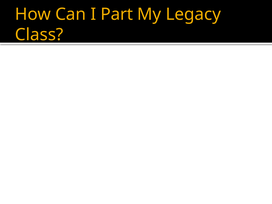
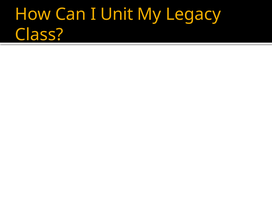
Part: Part -> Unit
